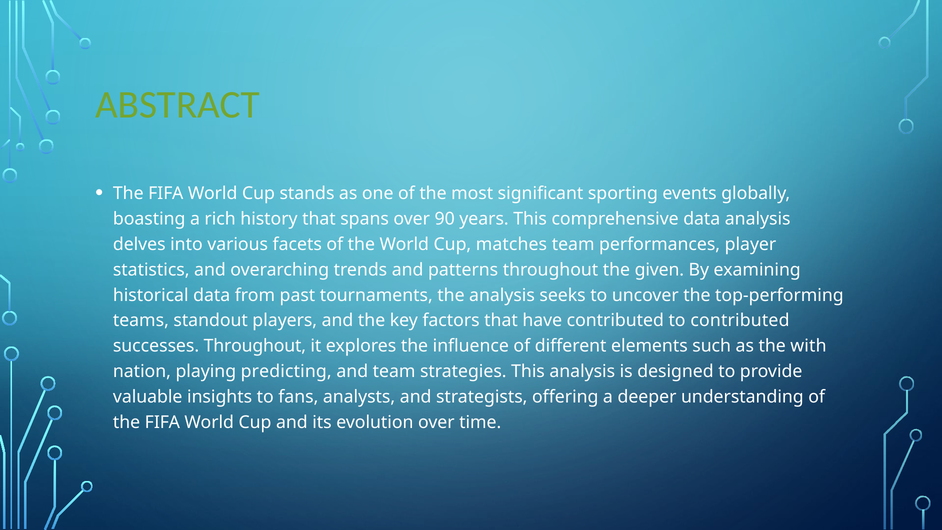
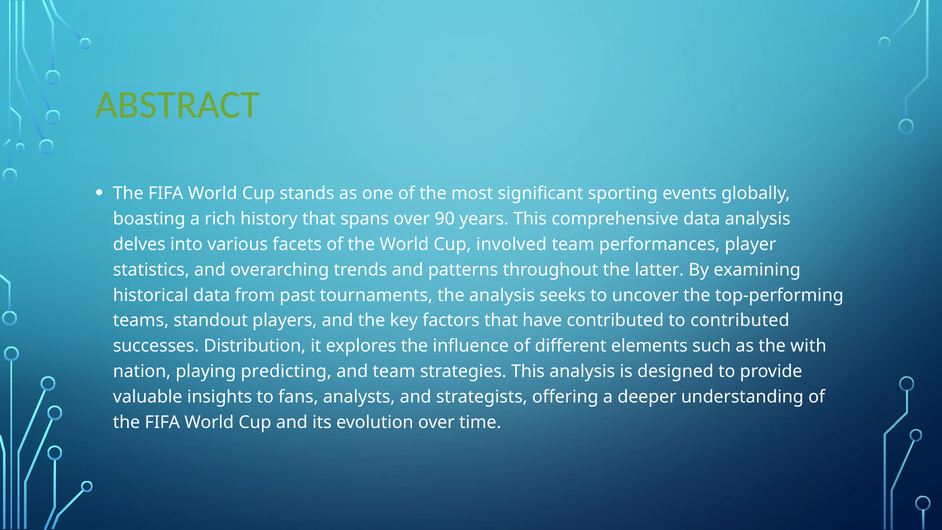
matches: matches -> involved
given: given -> latter
successes Throughout: Throughout -> Distribution
